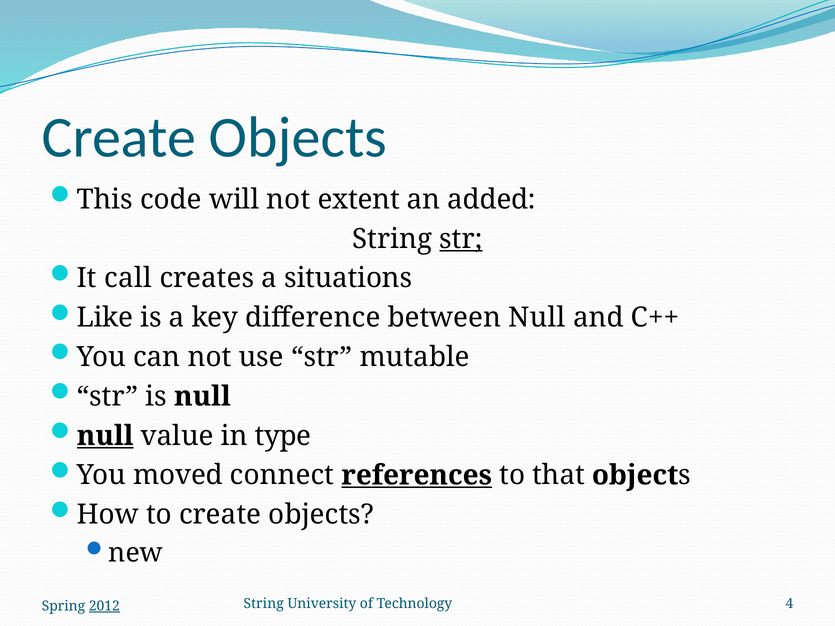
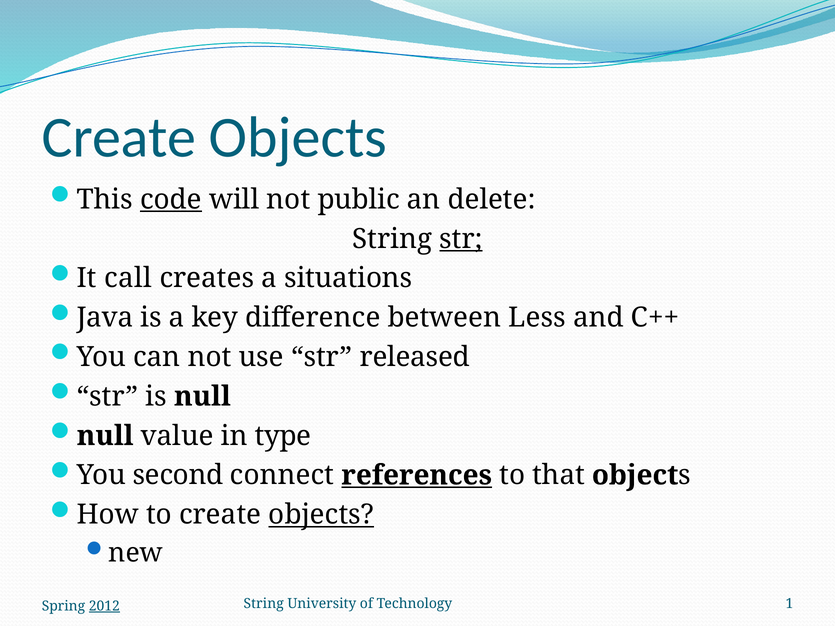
code underline: none -> present
extent: extent -> public
added: added -> delete
Like: Like -> Java
between Null: Null -> Less
mutable: mutable -> released
null at (105, 436) underline: present -> none
moved: moved -> second
objects at (321, 515) underline: none -> present
4: 4 -> 1
